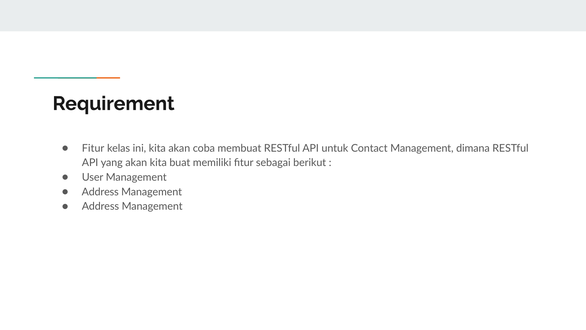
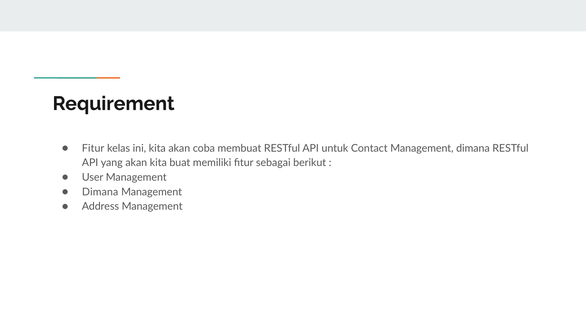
Address at (100, 192): Address -> Dimana
